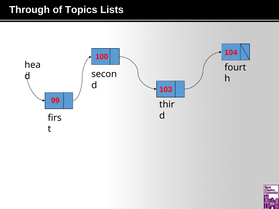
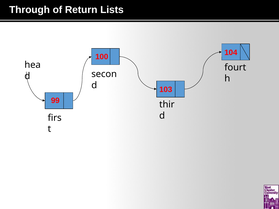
Topics: Topics -> Return
